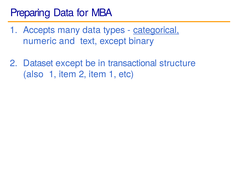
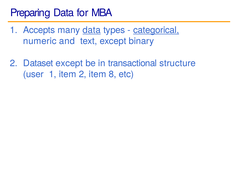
data at (92, 30) underline: none -> present
also: also -> user
item 1: 1 -> 8
